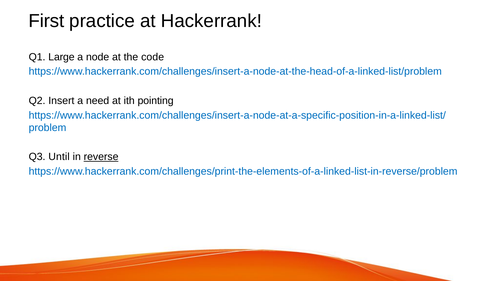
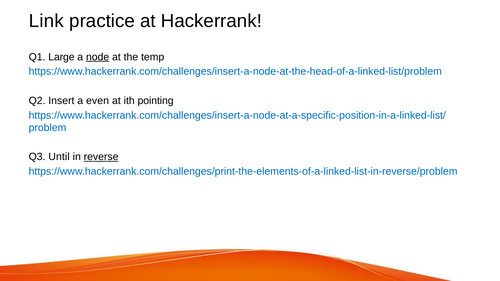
First: First -> Link
node underline: none -> present
code: code -> temp
need: need -> even
